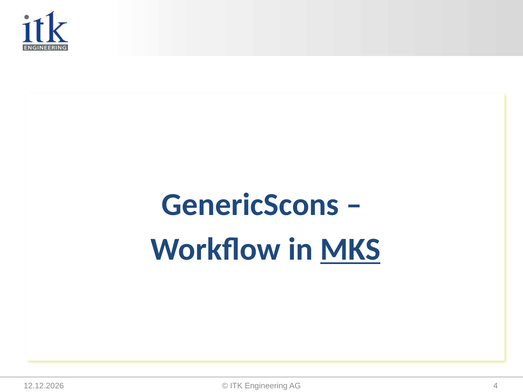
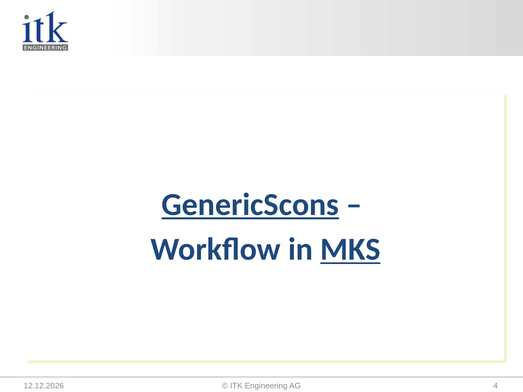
GenericScons underline: none -> present
